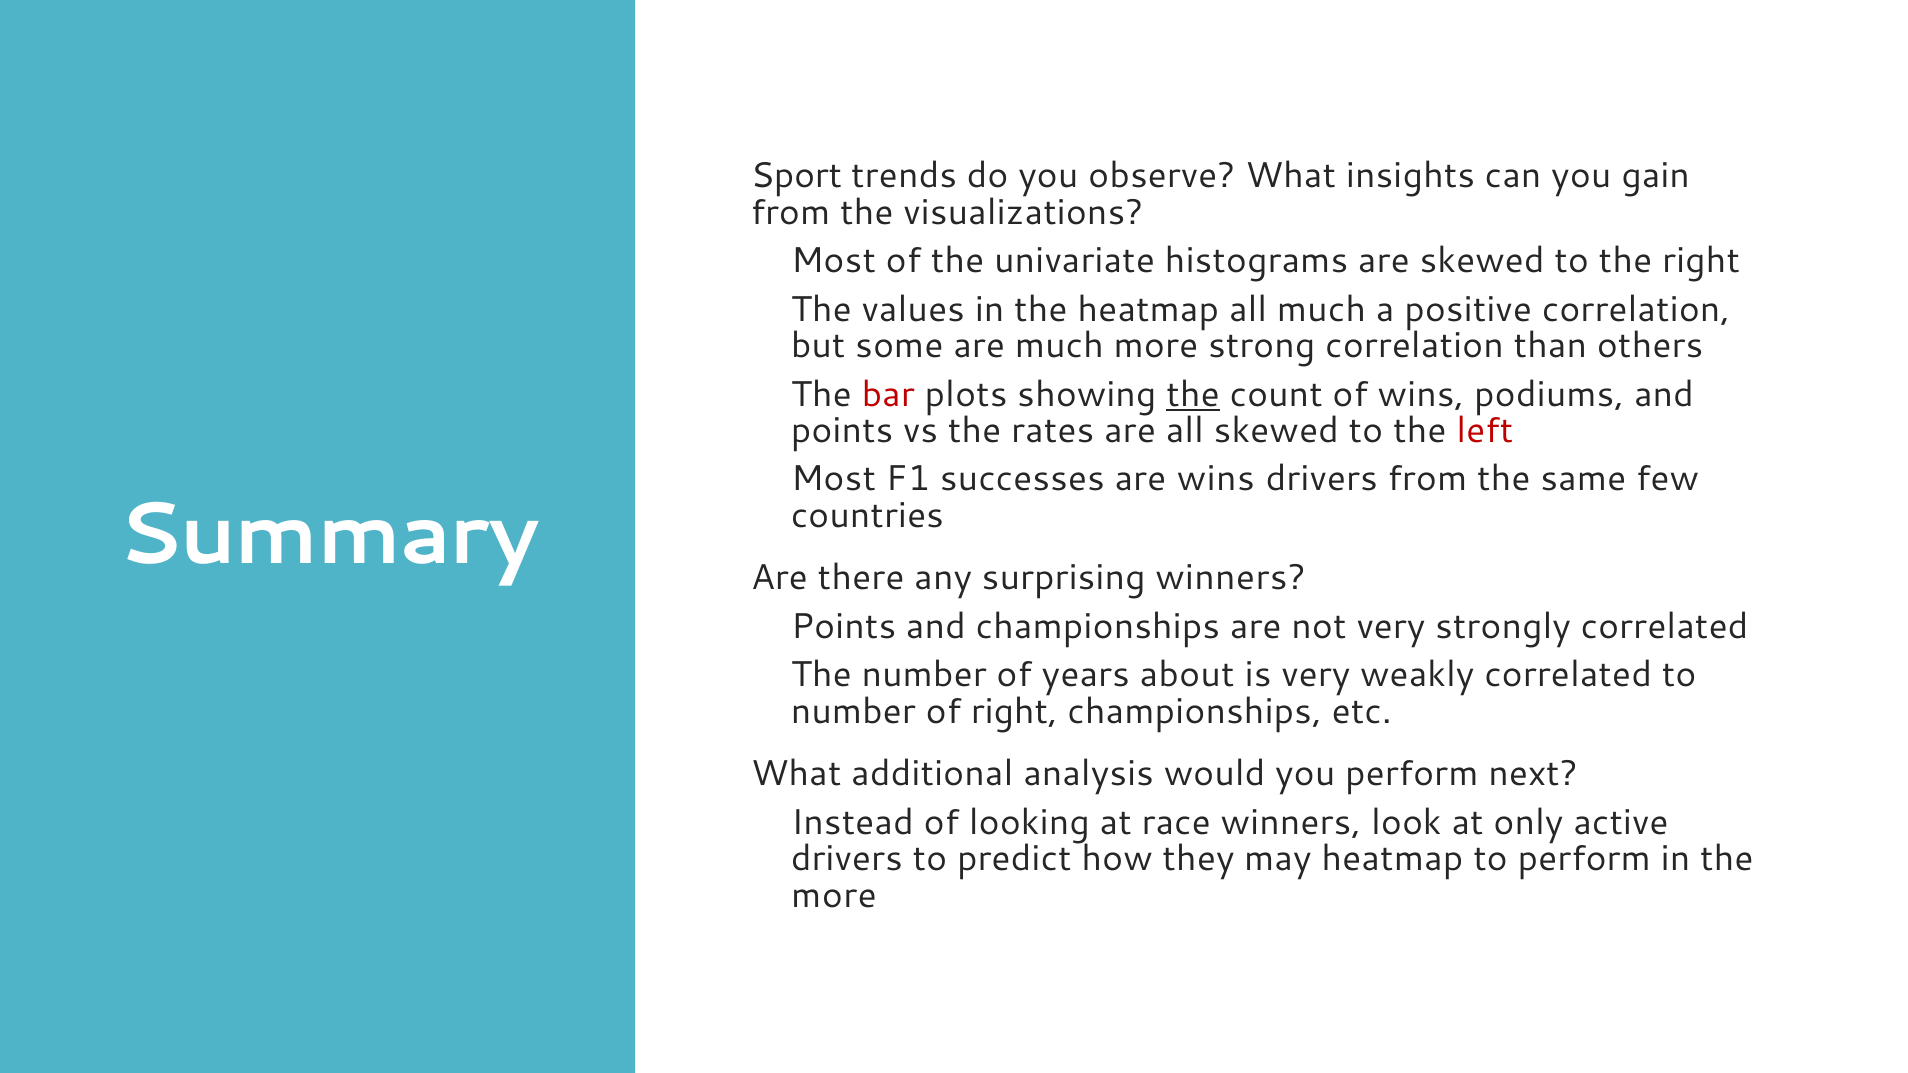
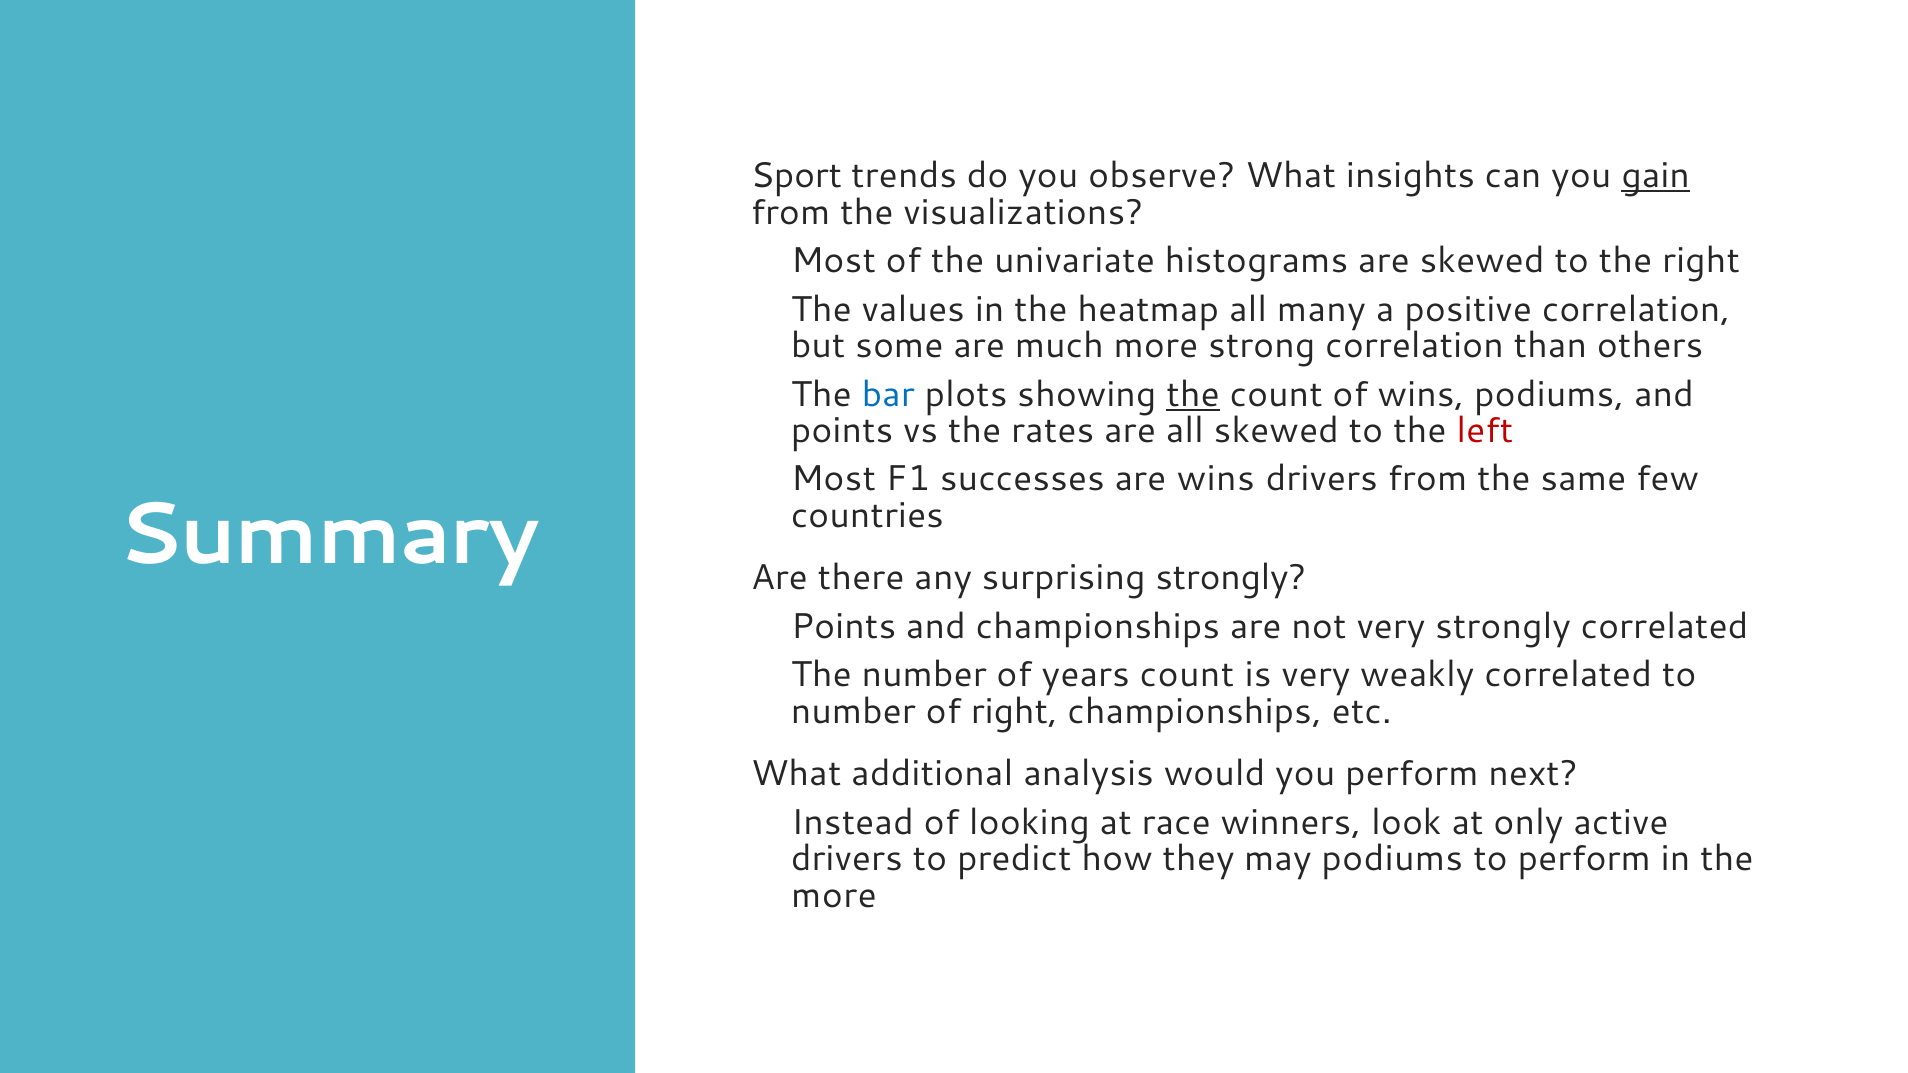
gain underline: none -> present
all much: much -> many
bar colour: red -> blue
surprising winners: winners -> strongly
years about: about -> count
may heatmap: heatmap -> podiums
